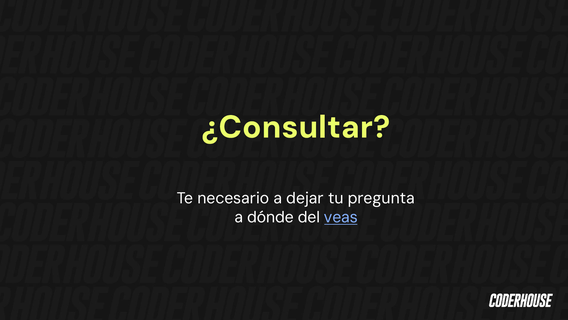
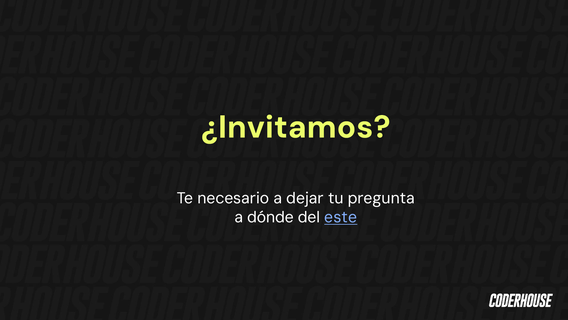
¿Consultar: ¿Consultar -> ¿Invitamos
veas: veas -> este
